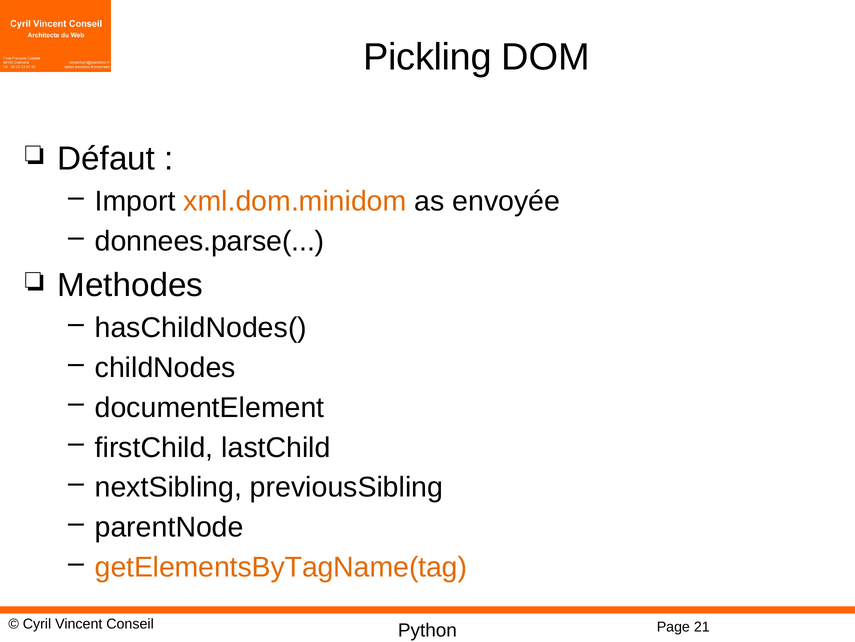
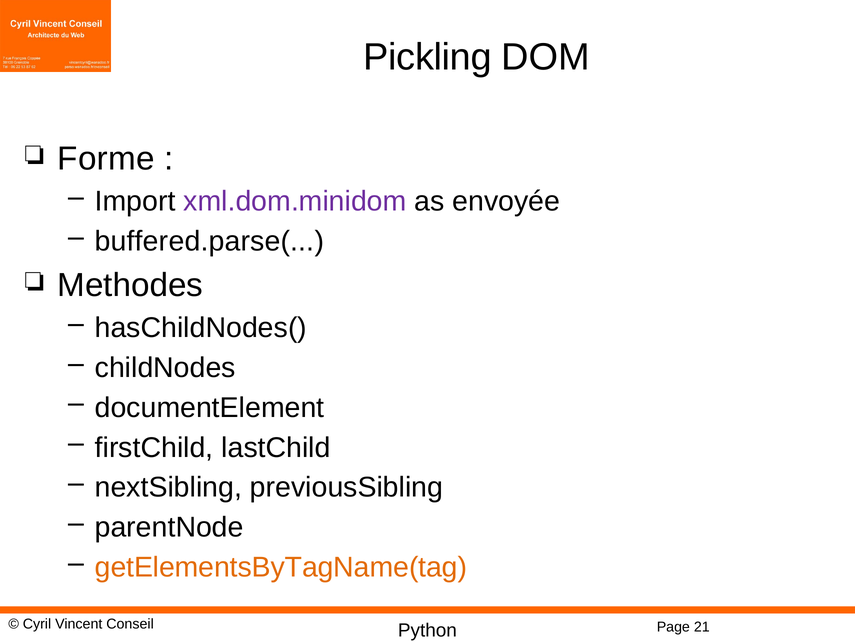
Défaut: Défaut -> Forme
xml.dom.minidom colour: orange -> purple
donnees.parse(: donnees.parse( -> buffered.parse(
